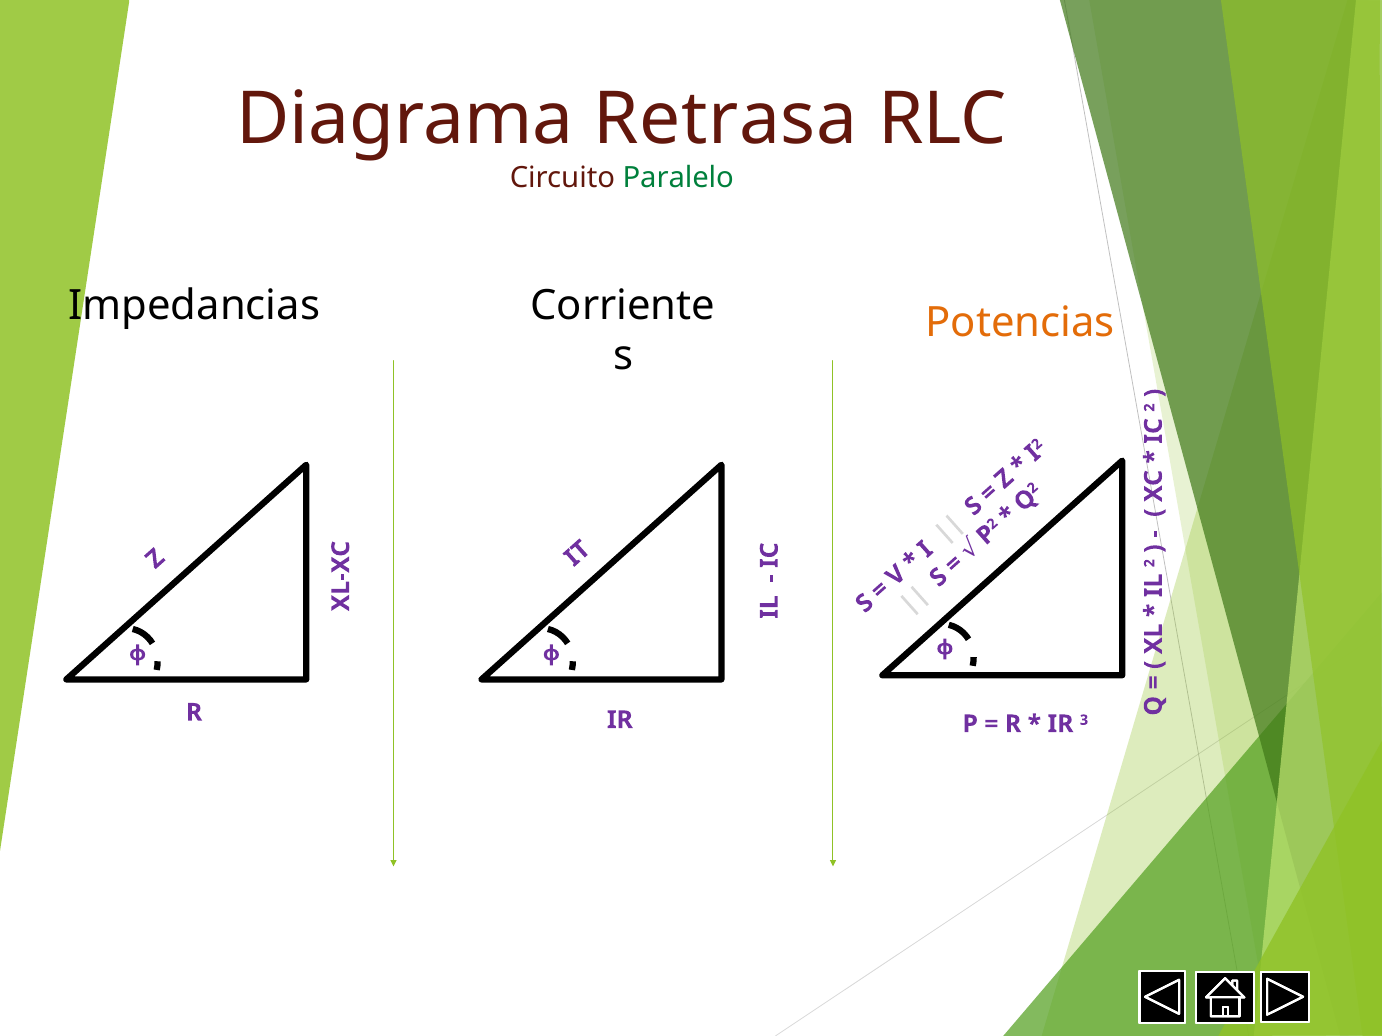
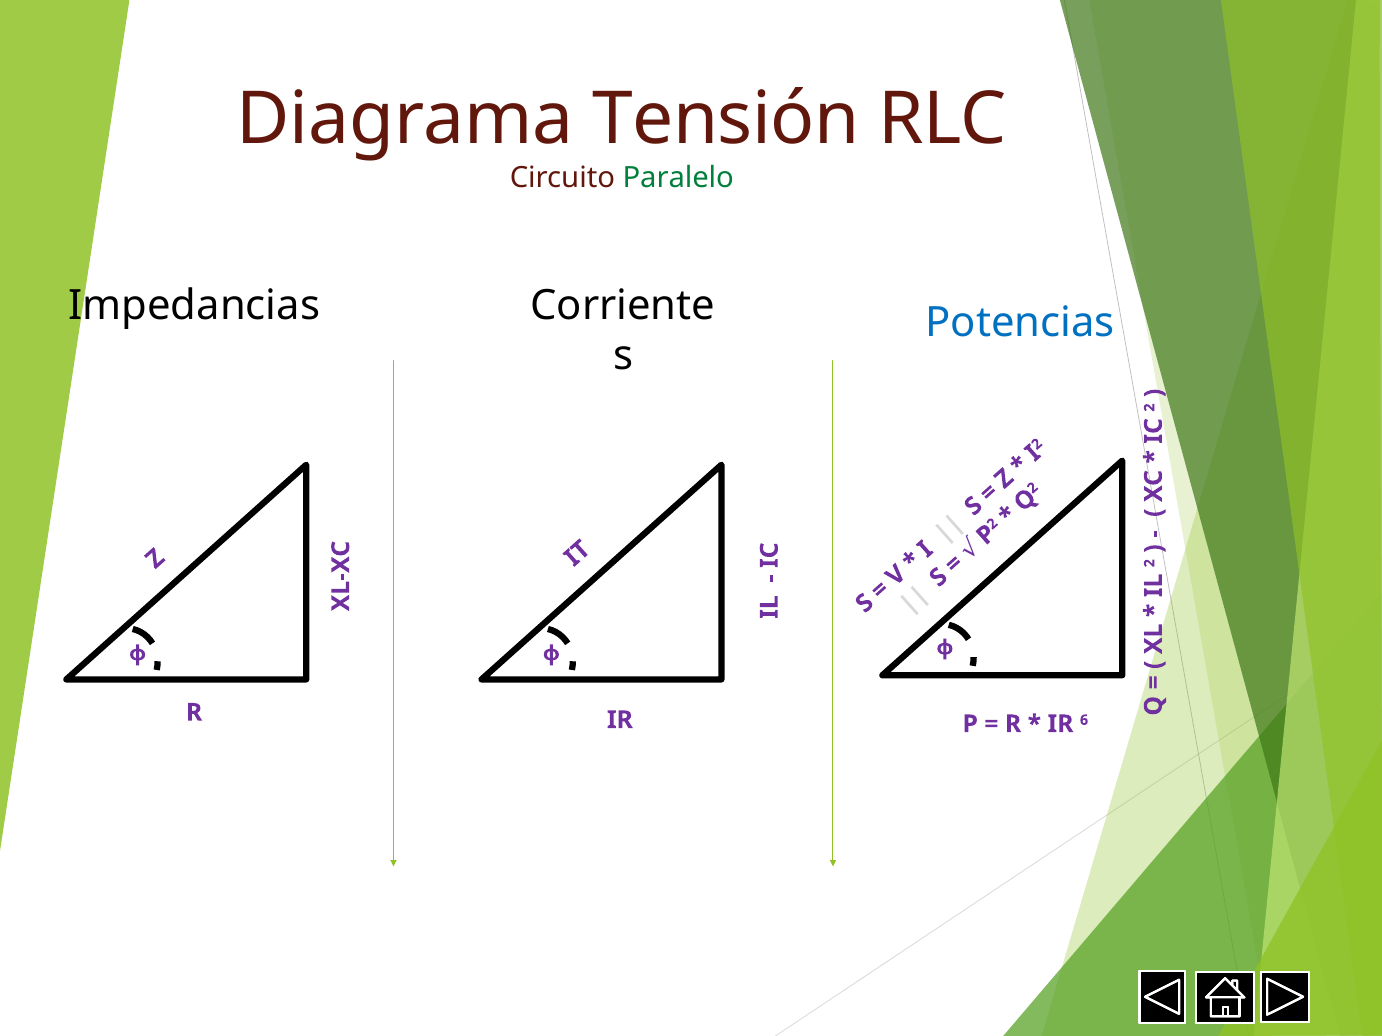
Retrasa: Retrasa -> Tensión
Potencias colour: orange -> blue
3: 3 -> 6
